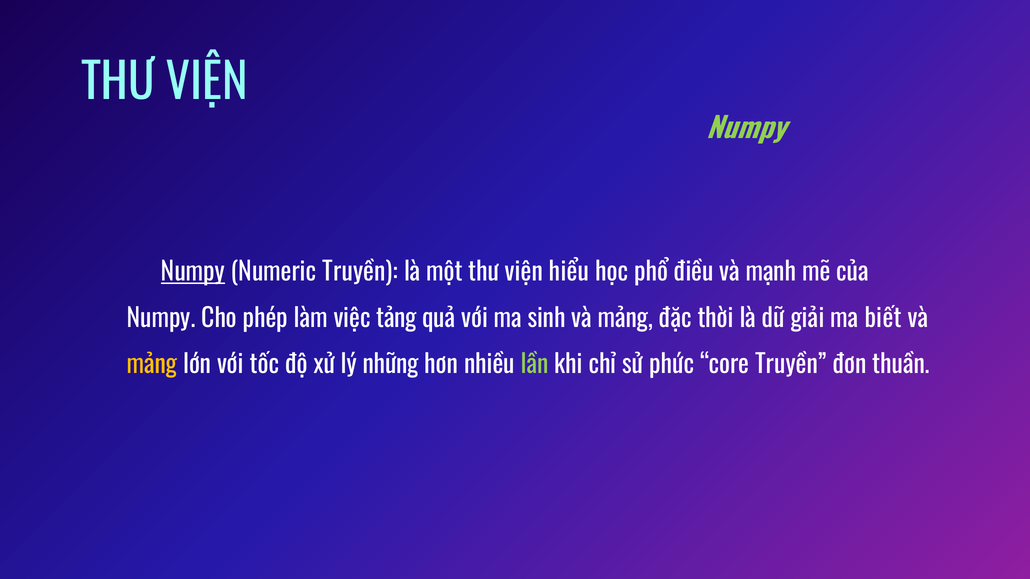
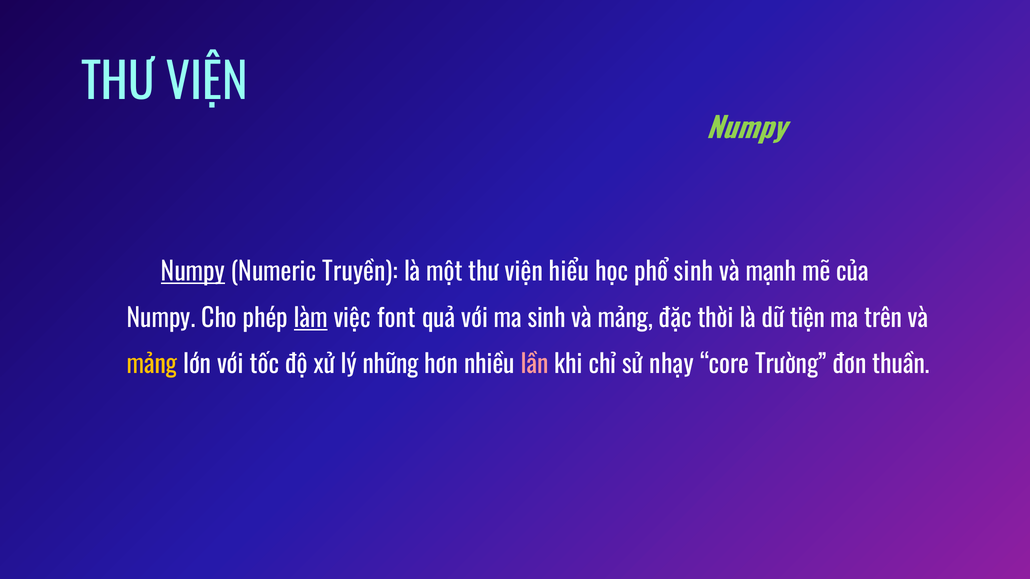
phổ điều: điều -> sinh
làm underline: none -> present
tảng: tảng -> font
giải: giải -> tiện
biết: biết -> trên
lần colour: light green -> pink
phức: phức -> nhạy
core Truyền: Truyền -> Trường
